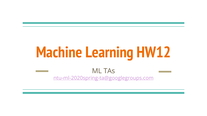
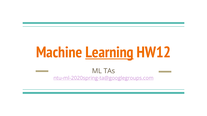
Learning underline: none -> present
